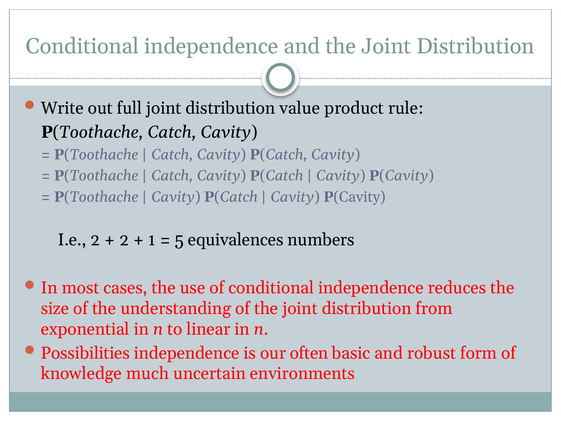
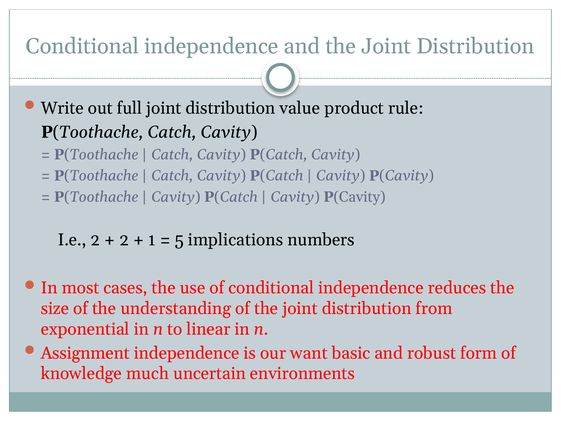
equivalences: equivalences -> implications
Possibilities: Possibilities -> Assignment
often: often -> want
